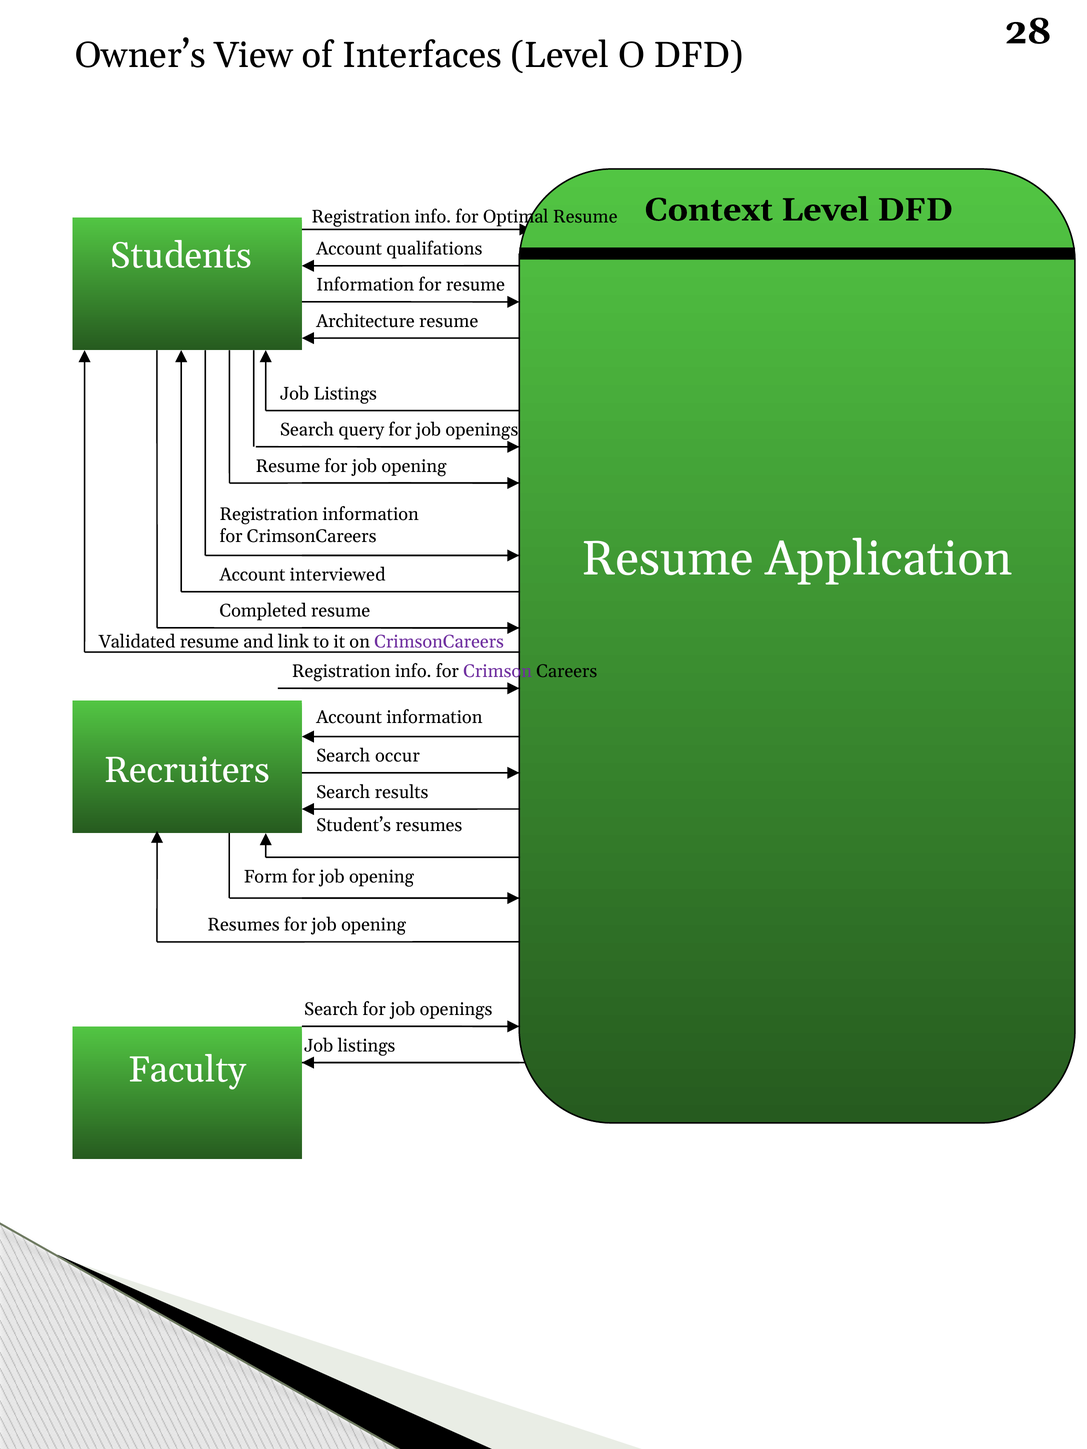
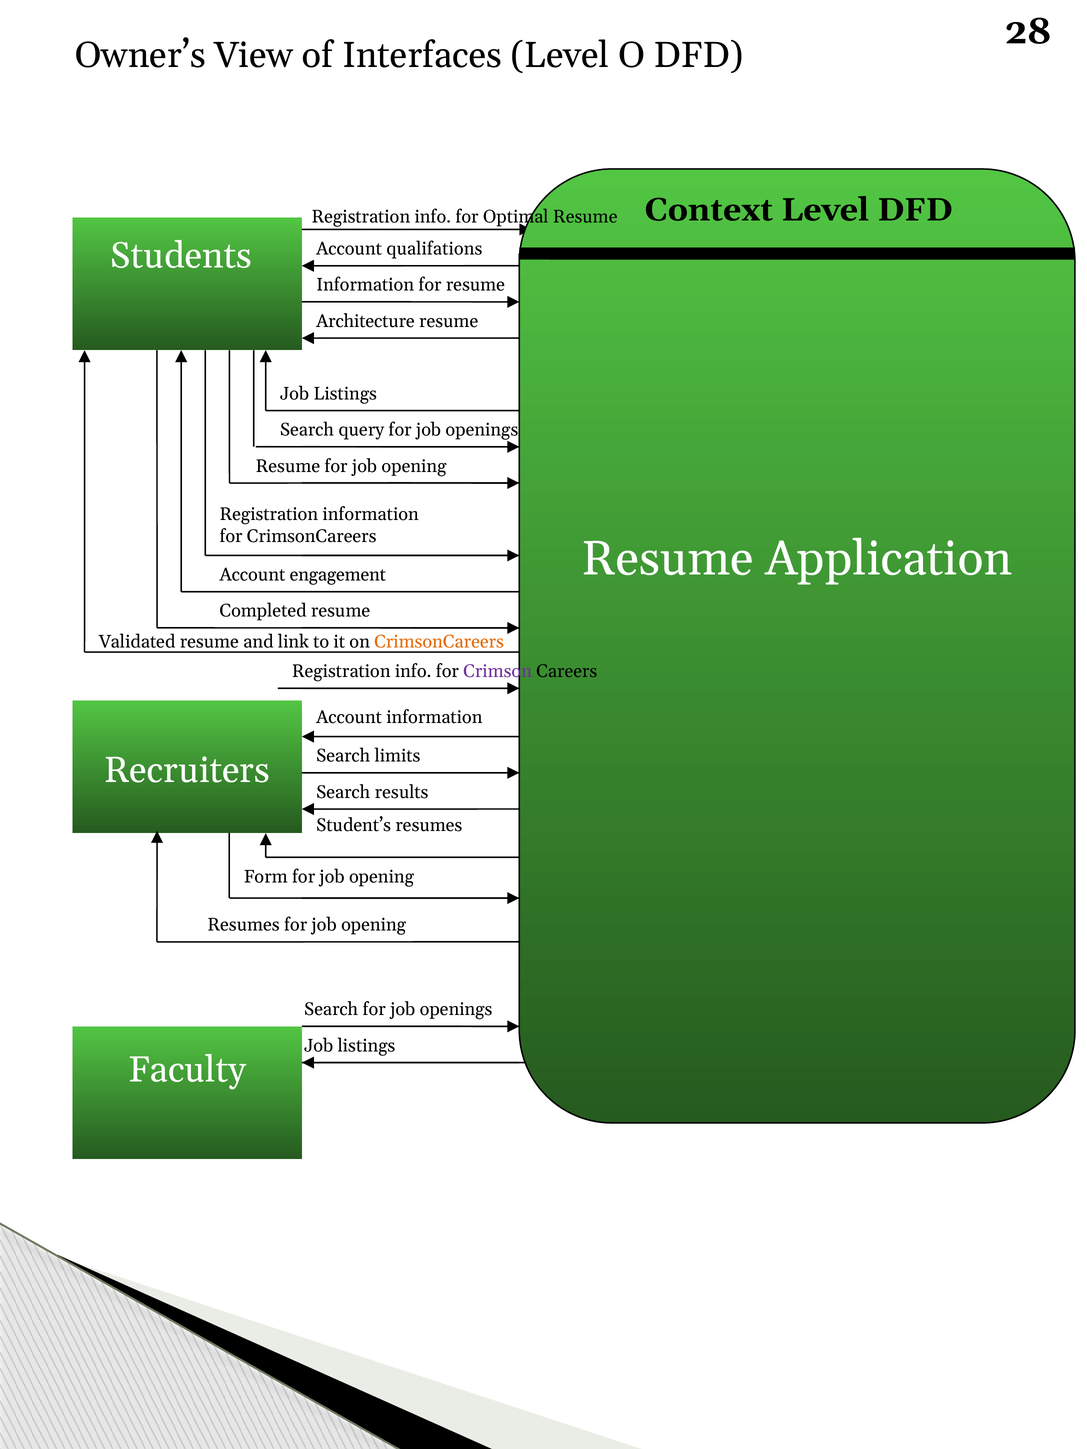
interviewed: interviewed -> engagement
CrimsonCareers at (439, 642) colour: purple -> orange
occur: occur -> limits
